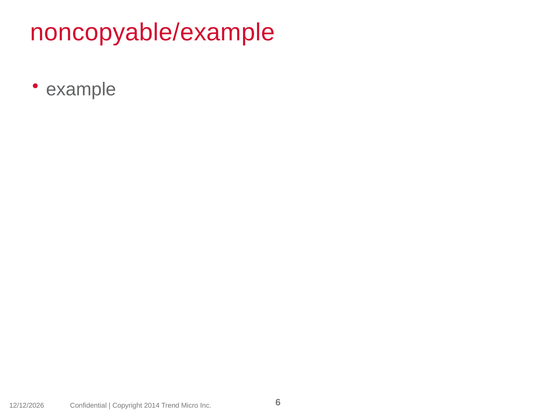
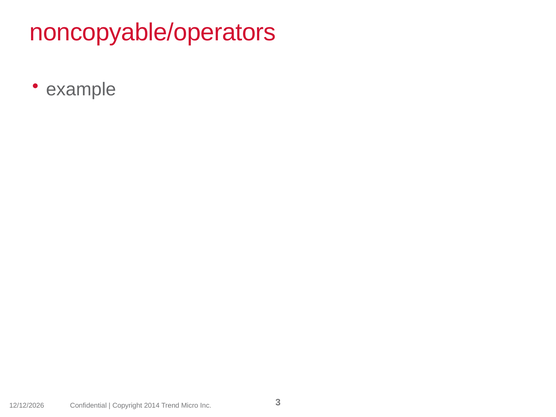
noncopyable/example: noncopyable/example -> noncopyable/operators
6: 6 -> 3
